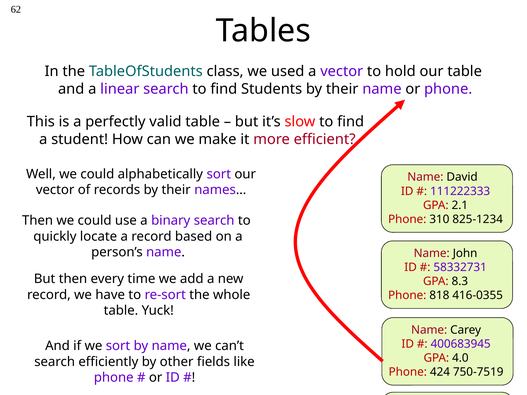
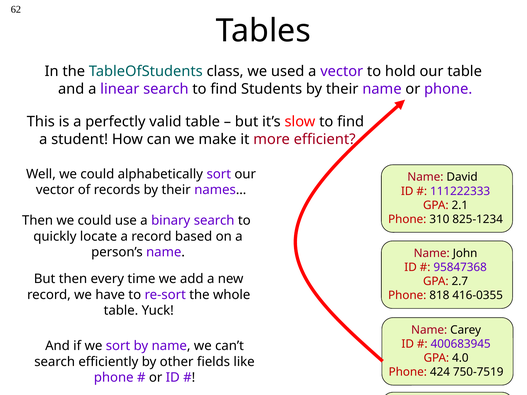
58332731: 58332731 -> 95847368
8.3: 8.3 -> 2.7
